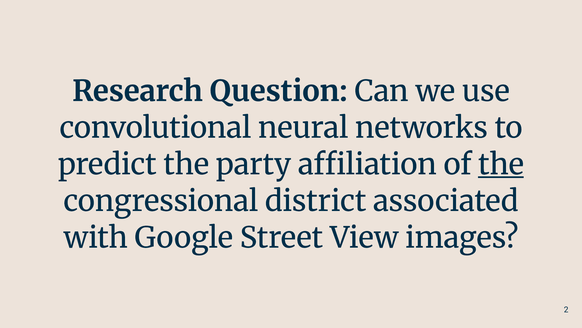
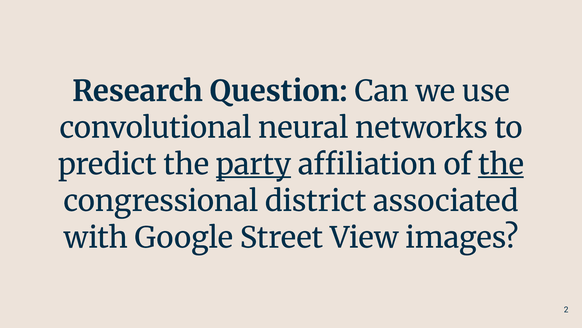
party underline: none -> present
